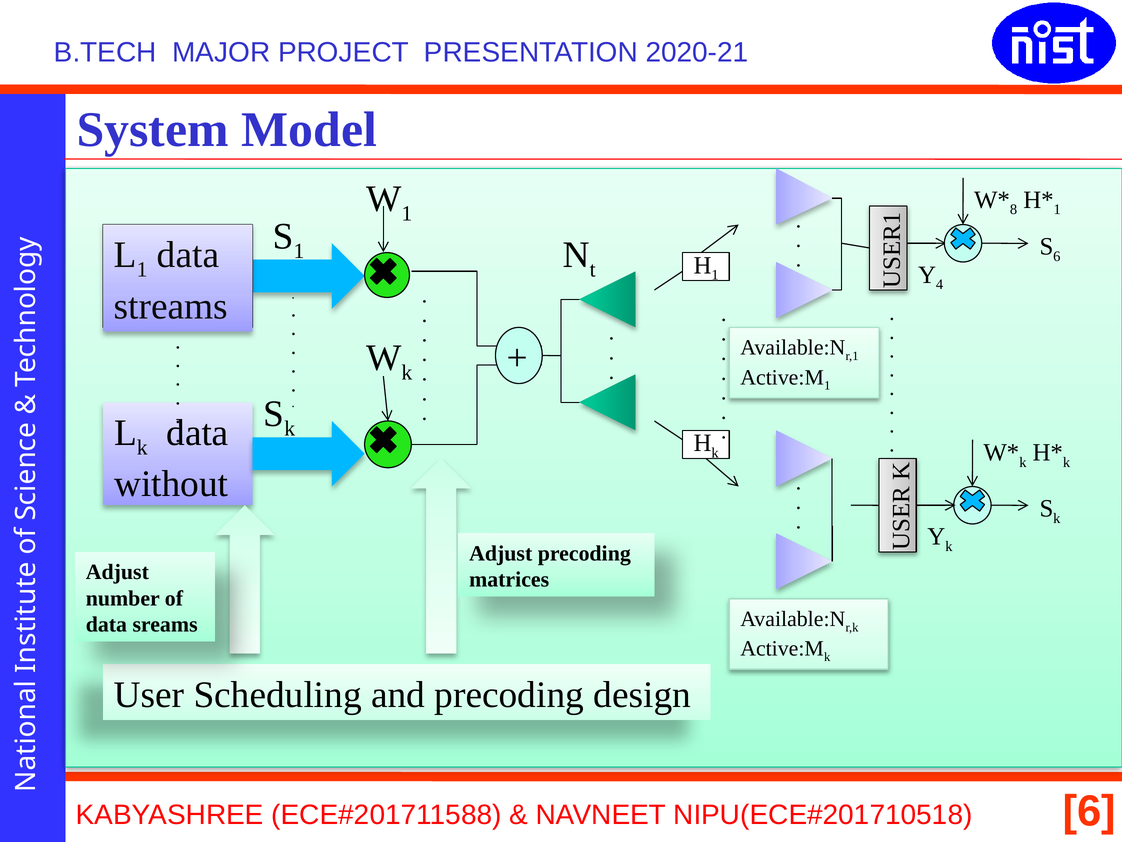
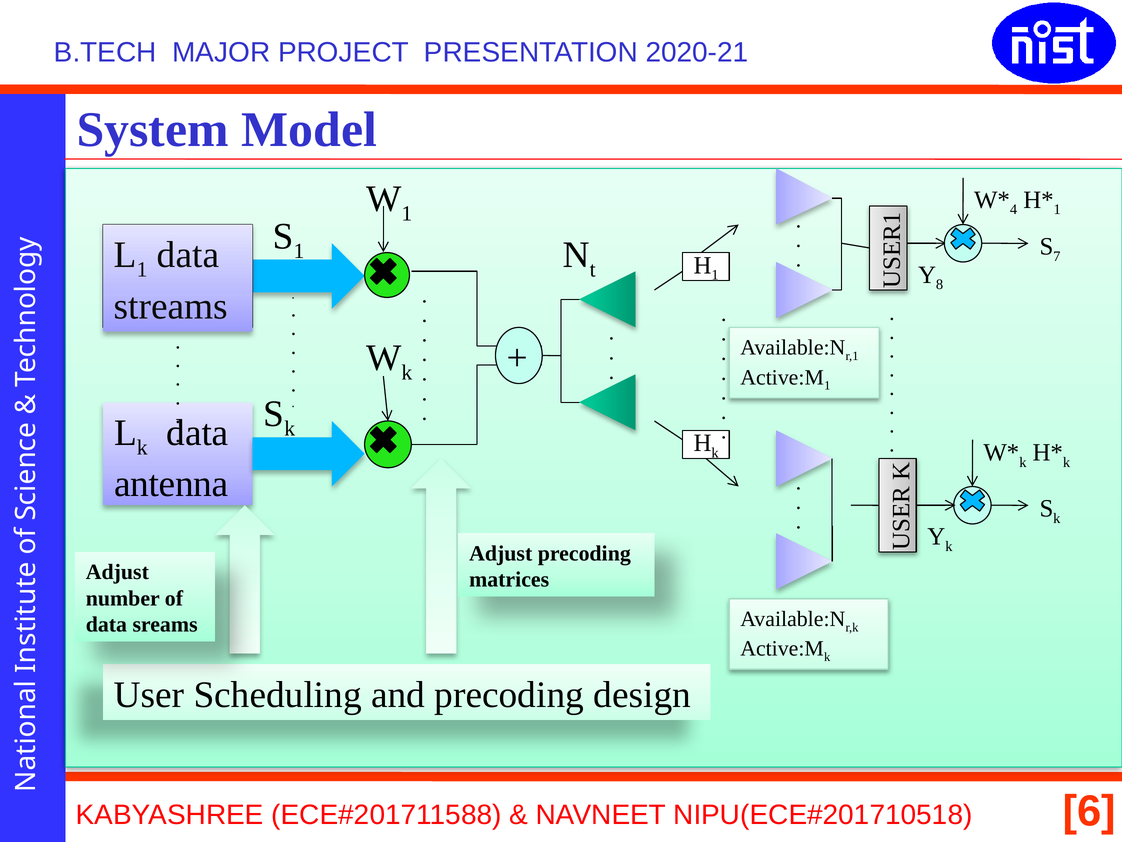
8: 8 -> 4
6 at (1057, 256): 6 -> 7
4: 4 -> 8
without: without -> antenna
